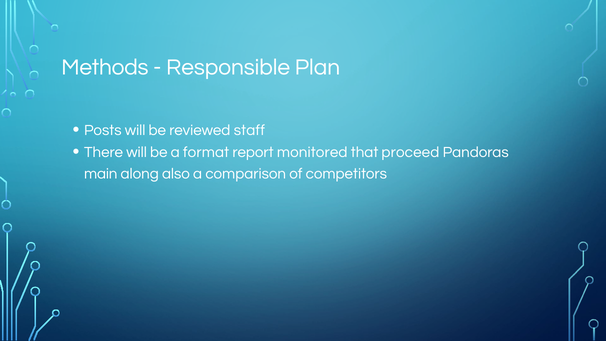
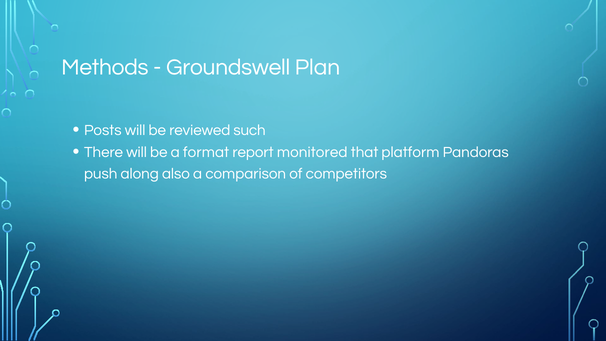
Responsible: Responsible -> Groundswell
staff: staff -> such
proceed: proceed -> platform
main: main -> push
